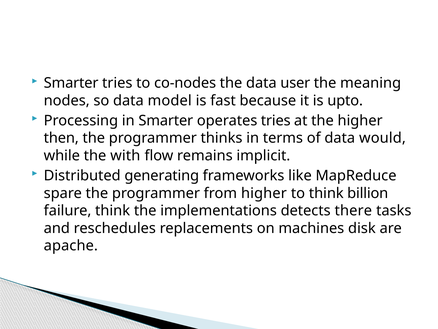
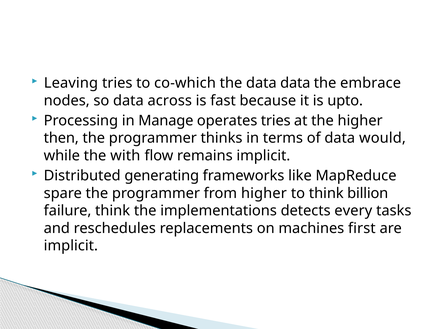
Smarter at (71, 83): Smarter -> Leaving
co-nodes: co-nodes -> co-which
data user: user -> data
meaning: meaning -> embrace
model: model -> across
in Smarter: Smarter -> Manage
there: there -> every
disk: disk -> first
apache at (71, 245): apache -> implicit
